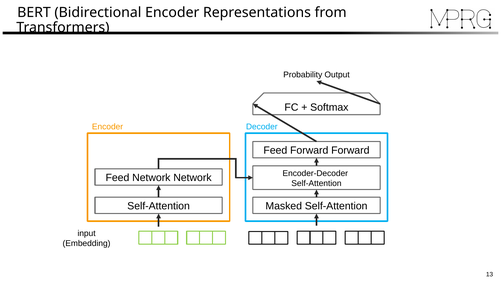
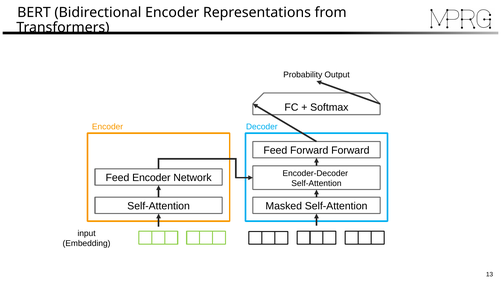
Feed Network: Network -> Encoder
